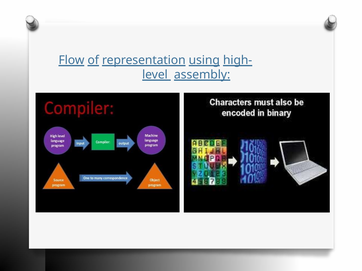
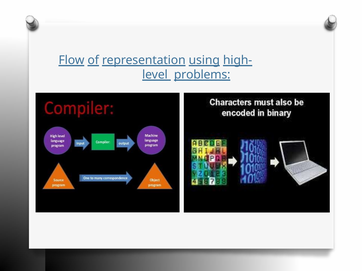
assembly: assembly -> problems
